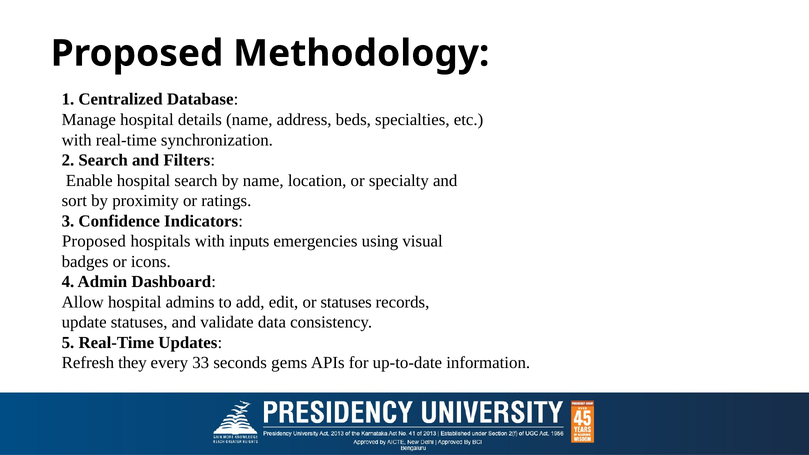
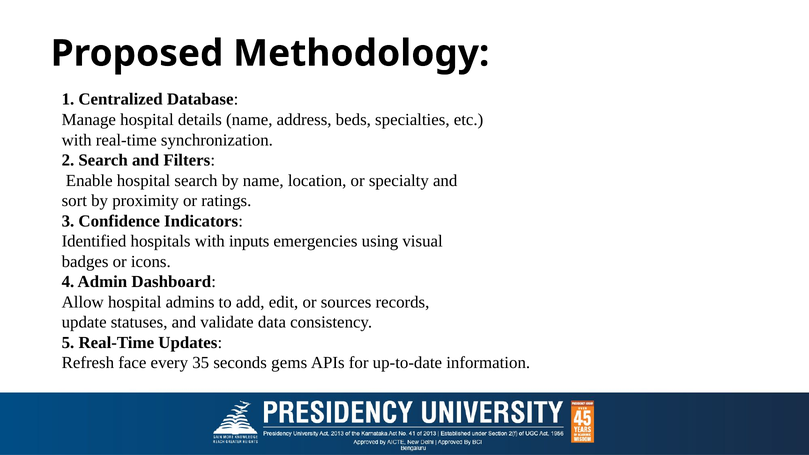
Proposed at (94, 241): Proposed -> Identified
or statuses: statuses -> sources
they: they -> face
33: 33 -> 35
